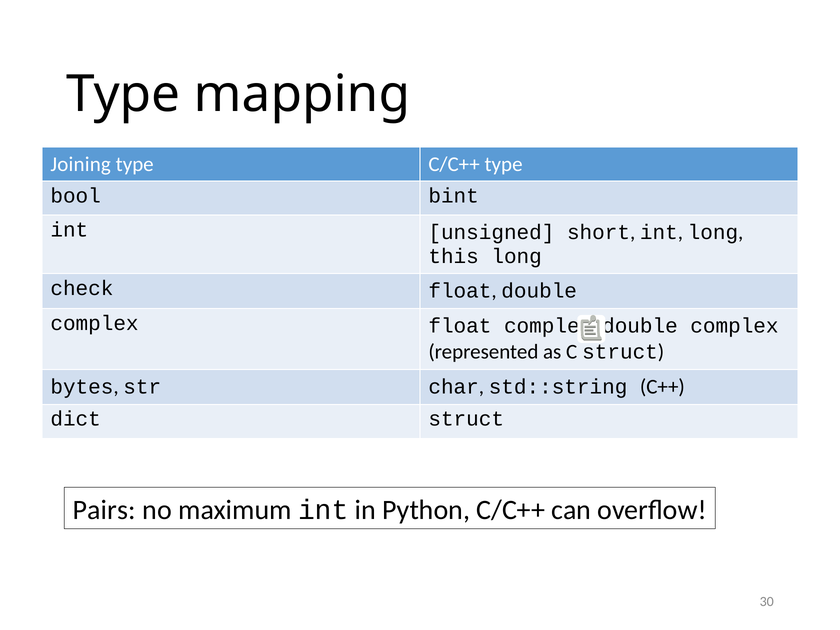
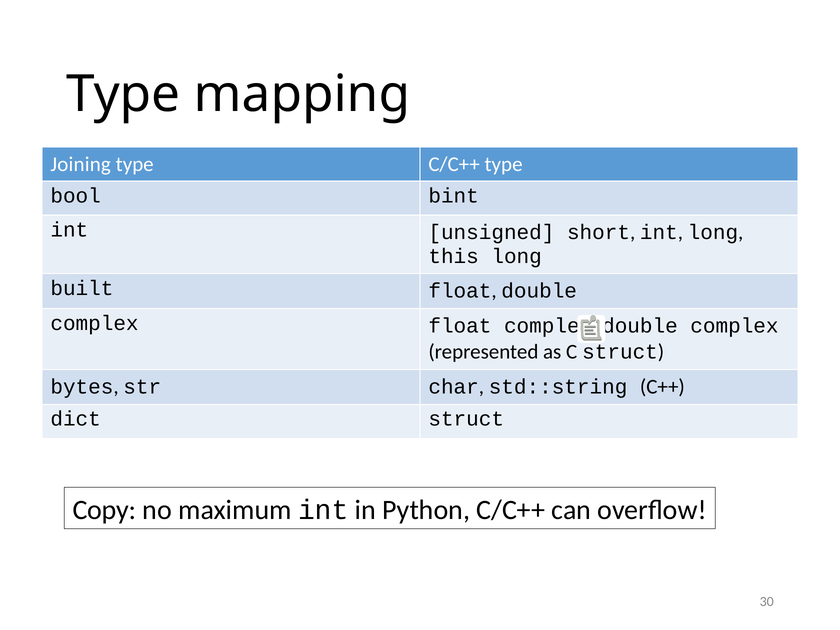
check: check -> built
Pairs: Pairs -> Copy
